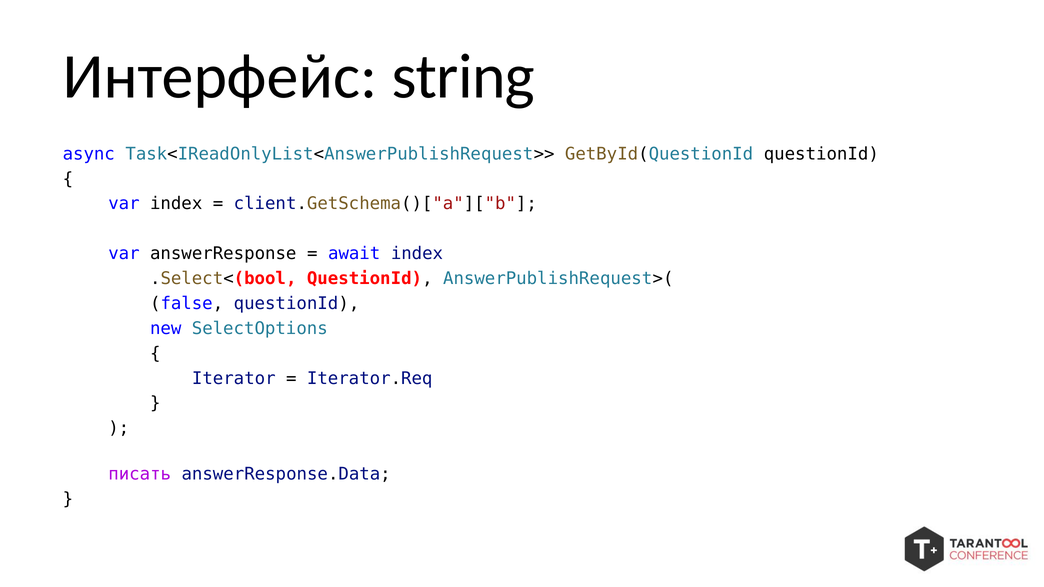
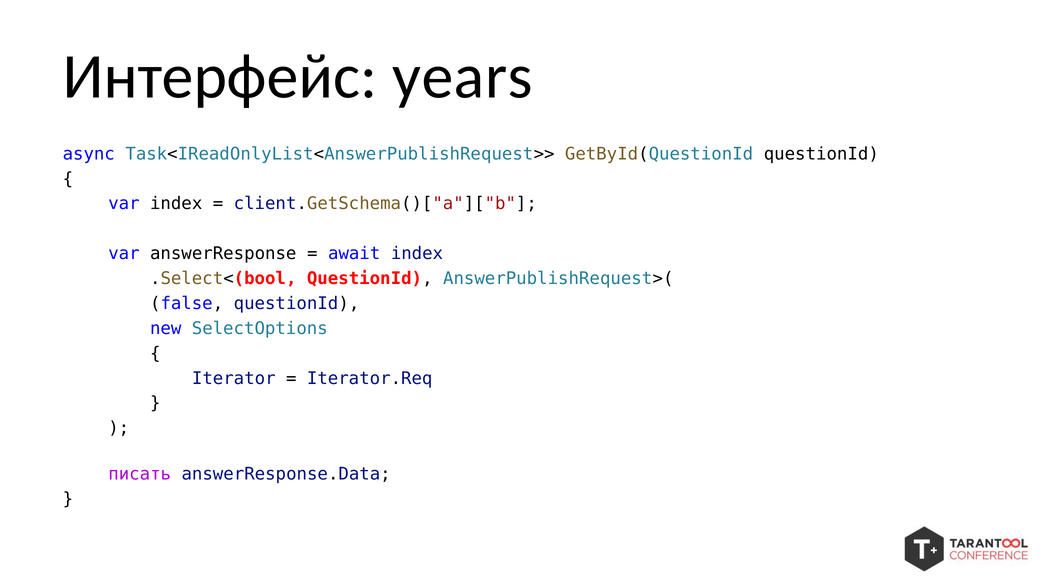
string: string -> years
